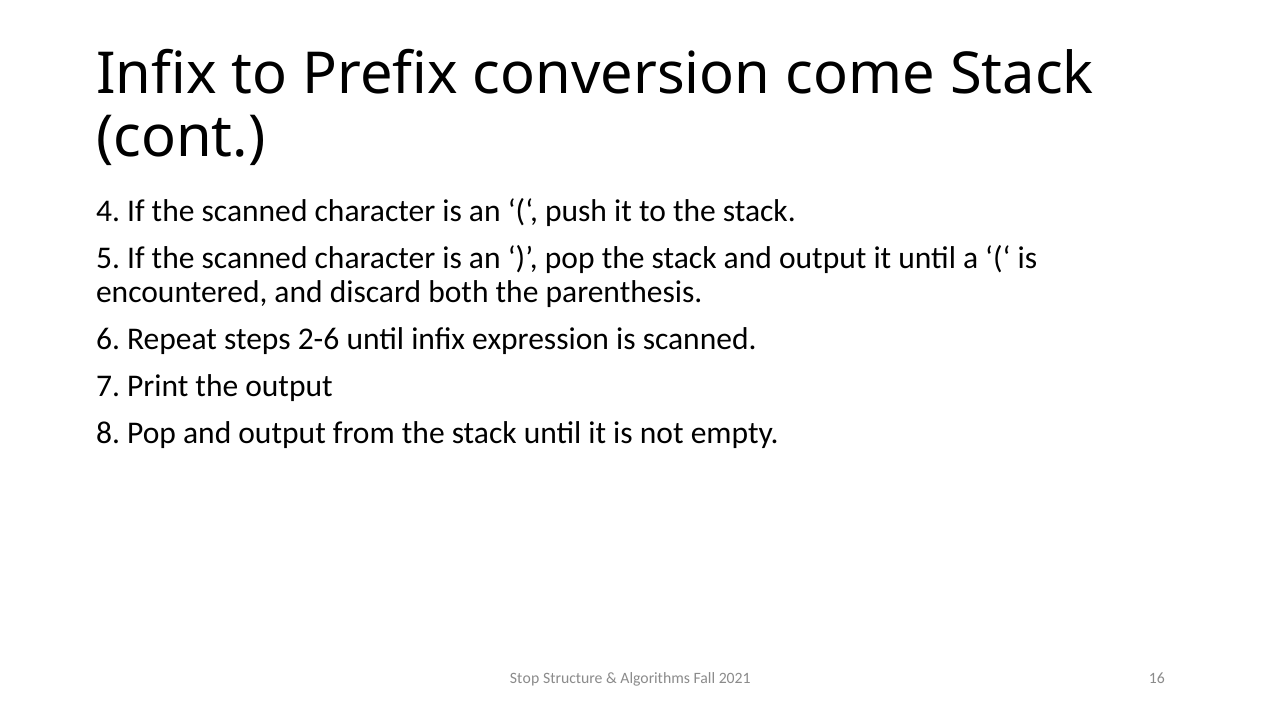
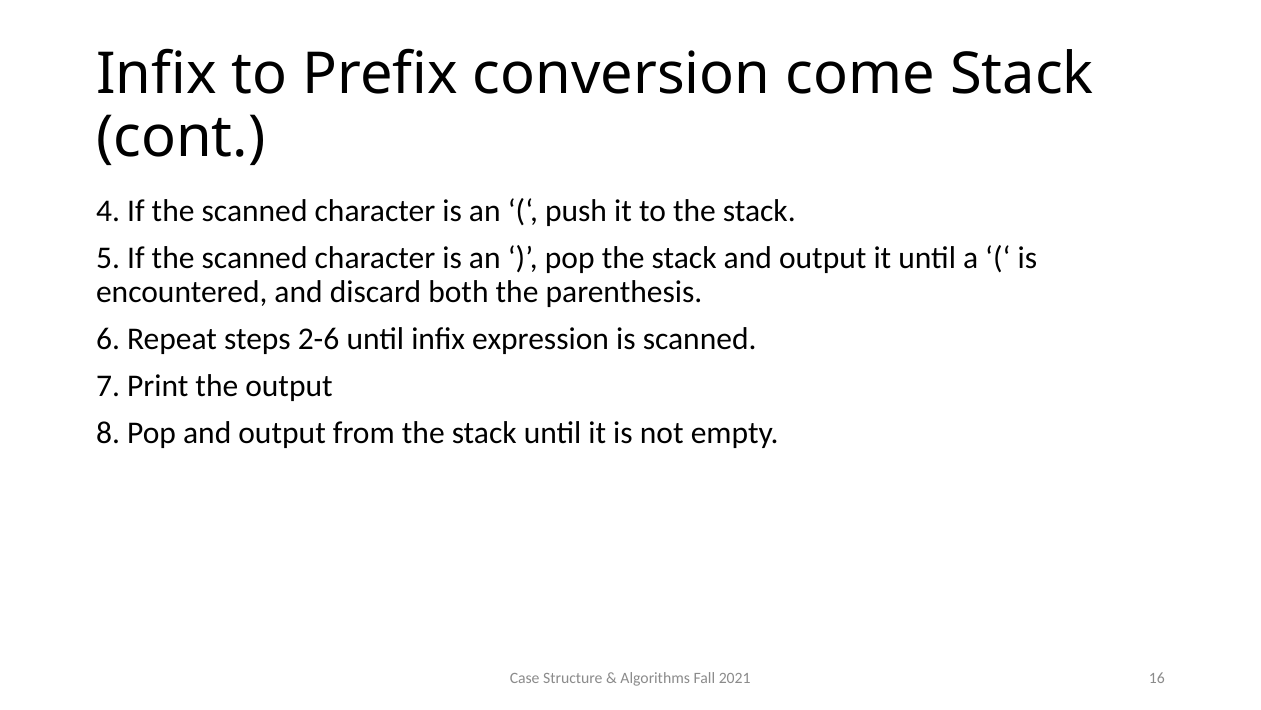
Stop: Stop -> Case
